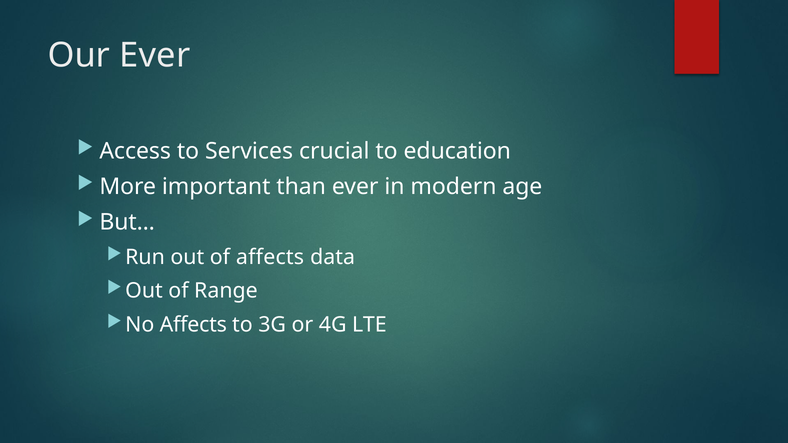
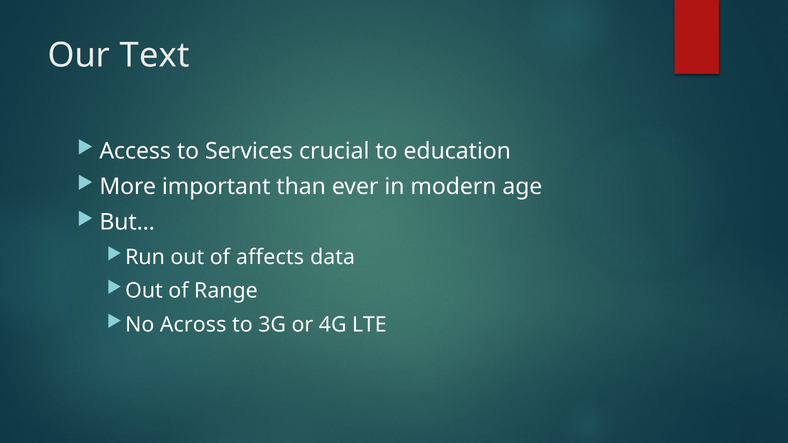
Our Ever: Ever -> Text
No Affects: Affects -> Across
